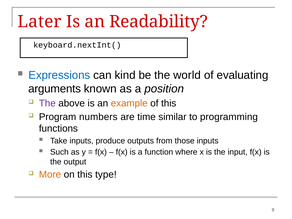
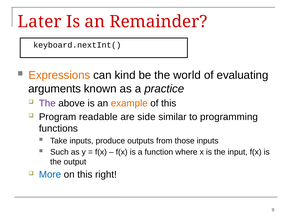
Readability: Readability -> Remainder
Expressions colour: blue -> orange
position: position -> practice
numbers: numbers -> readable
time: time -> side
More colour: orange -> blue
type: type -> right
